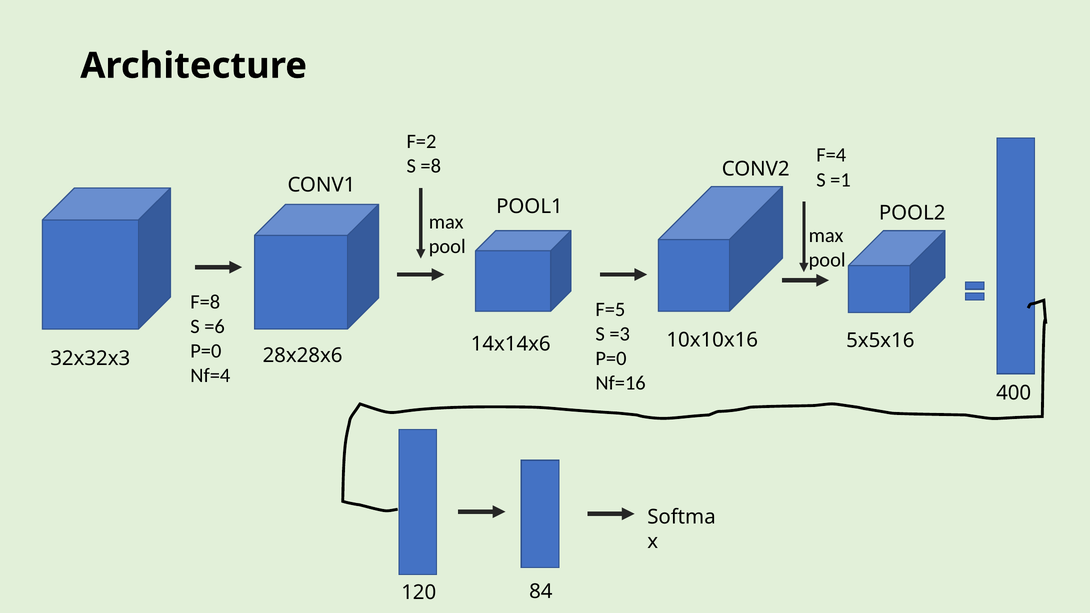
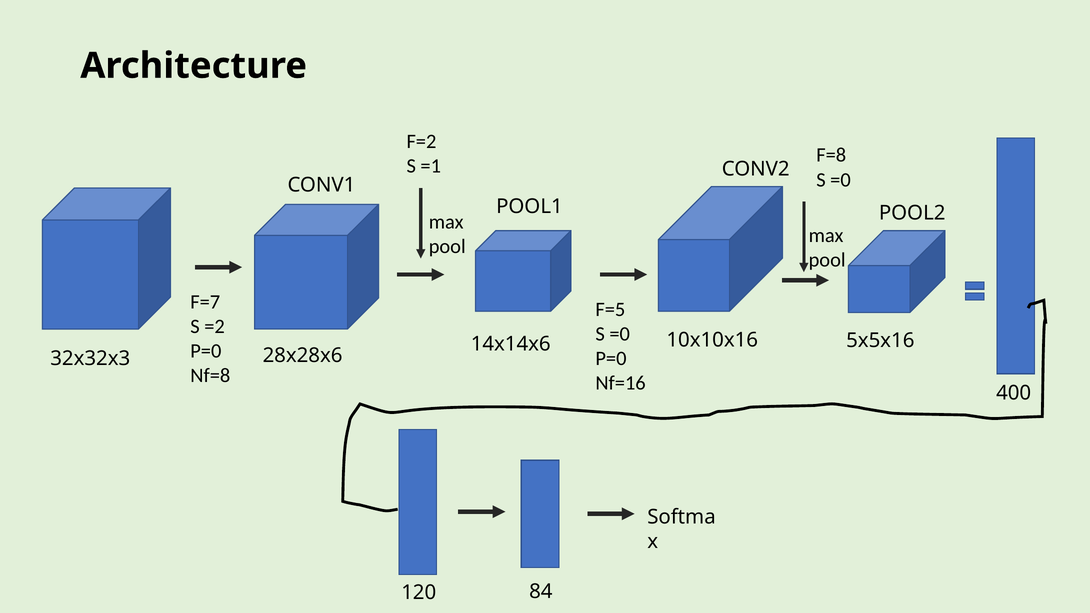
F=4: F=4 -> F=8
=8: =8 -> =1
=1 at (840, 180): =1 -> =0
F=8: F=8 -> F=7
=6: =6 -> =2
=3 at (620, 334): =3 -> =0
Nf=4: Nf=4 -> Nf=8
